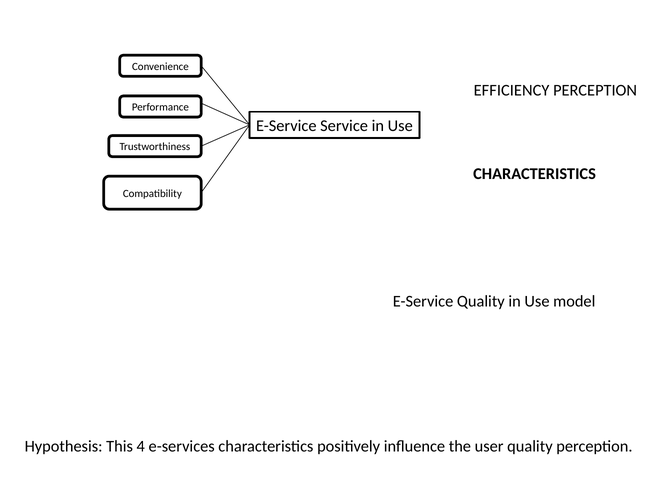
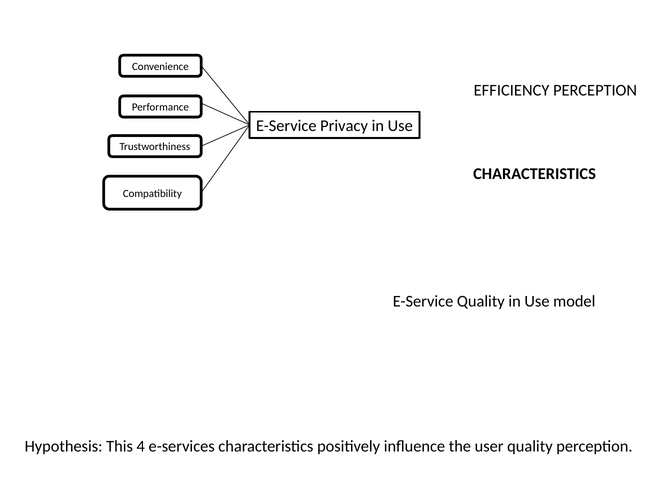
Service: Service -> Privacy
